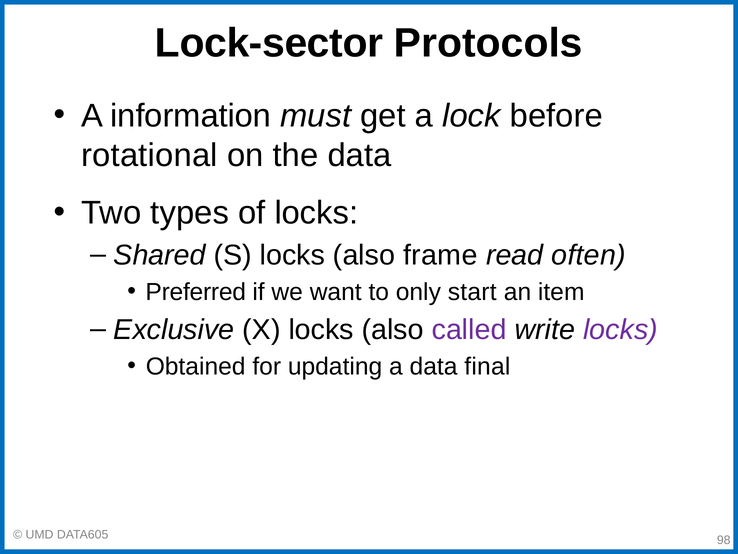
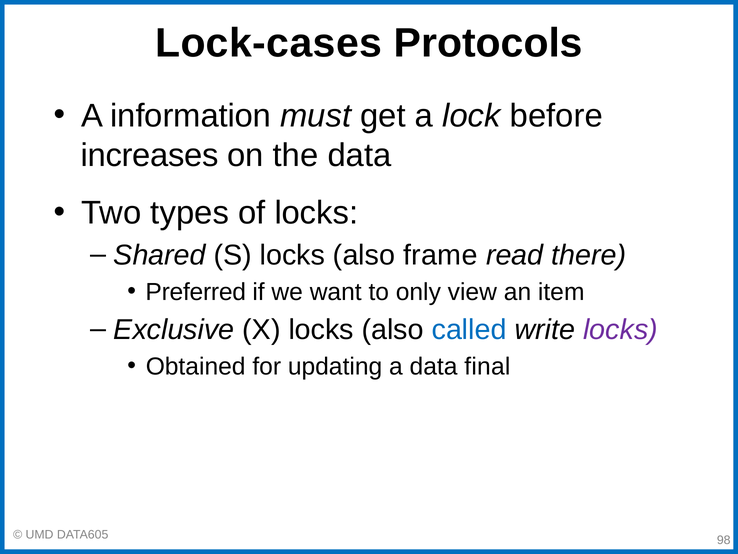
Lock-sector: Lock-sector -> Lock-cases
rotational: rotational -> increases
often: often -> there
start: start -> view
called colour: purple -> blue
